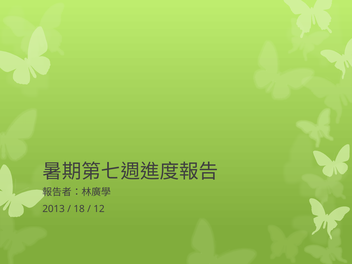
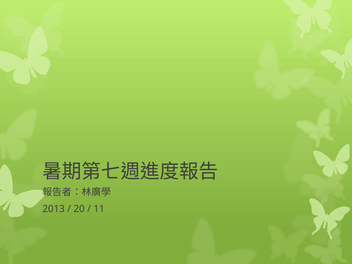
18: 18 -> 20
12: 12 -> 11
